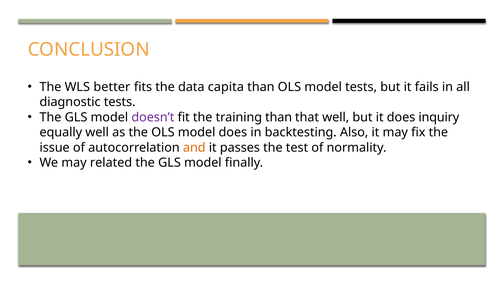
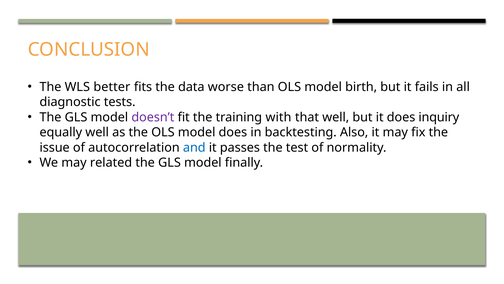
capita: capita -> worse
model tests: tests -> birth
training than: than -> with
and colour: orange -> blue
